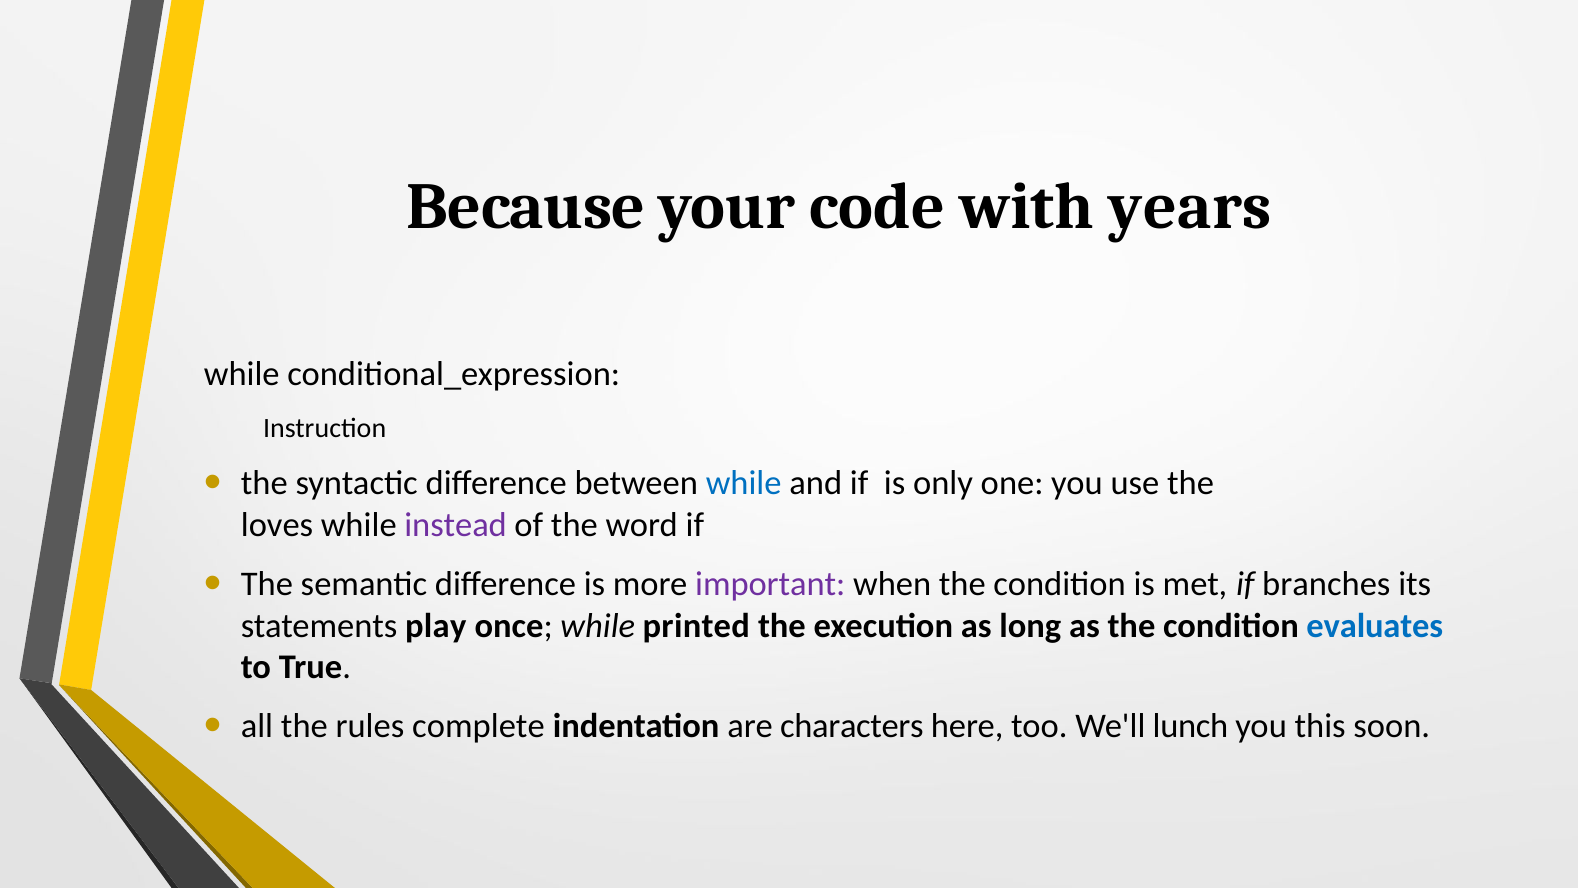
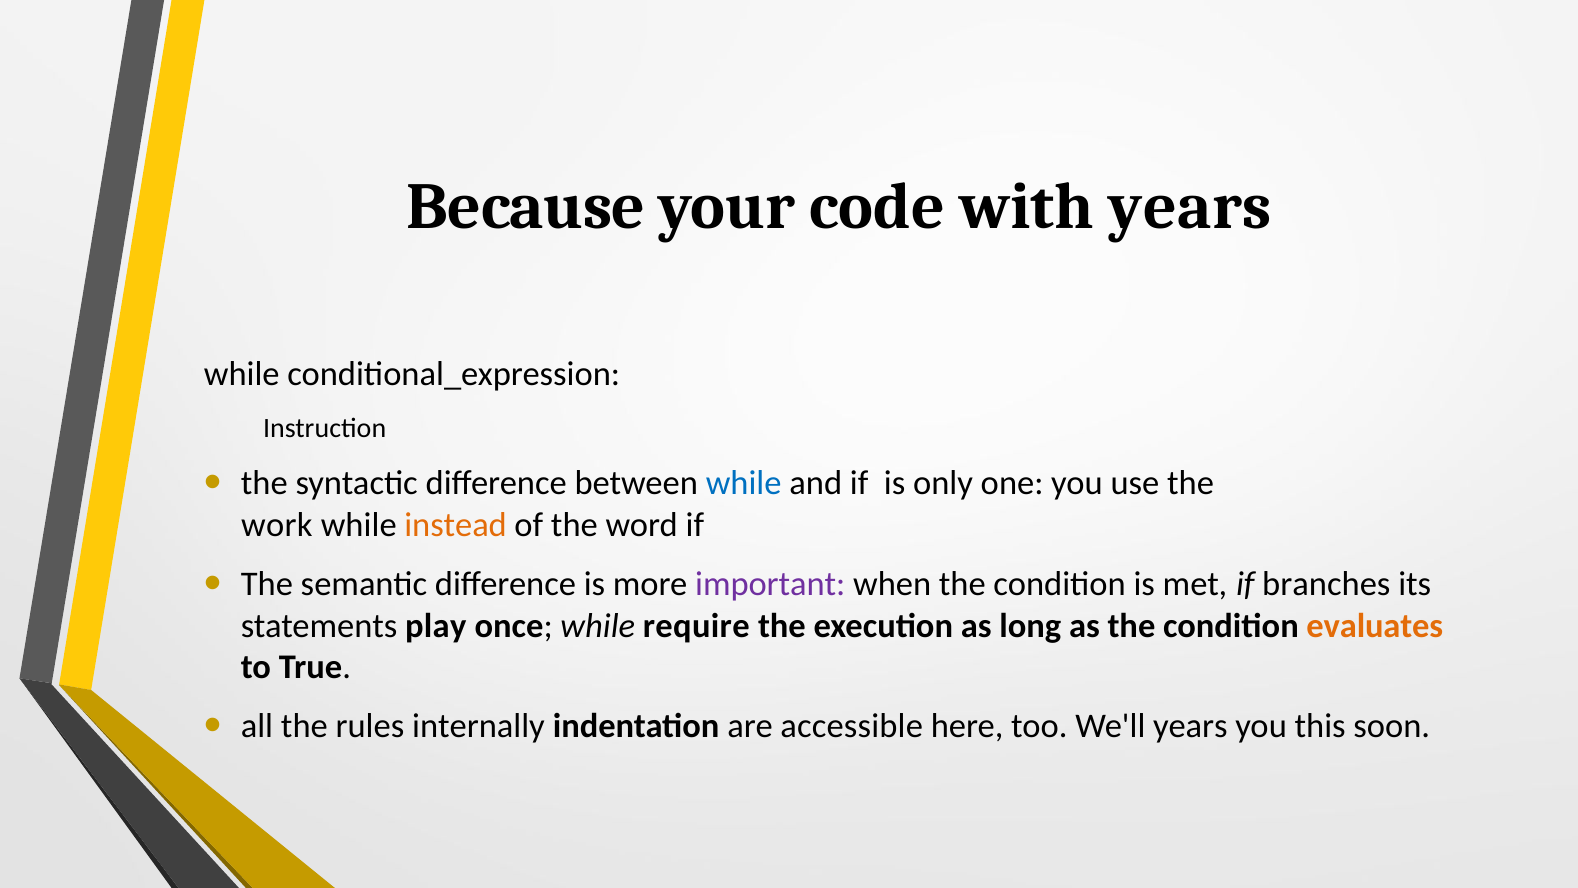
loves: loves -> work
instead colour: purple -> orange
printed: printed -> require
evaluates colour: blue -> orange
complete: complete -> internally
characters: characters -> accessible
We'll lunch: lunch -> years
